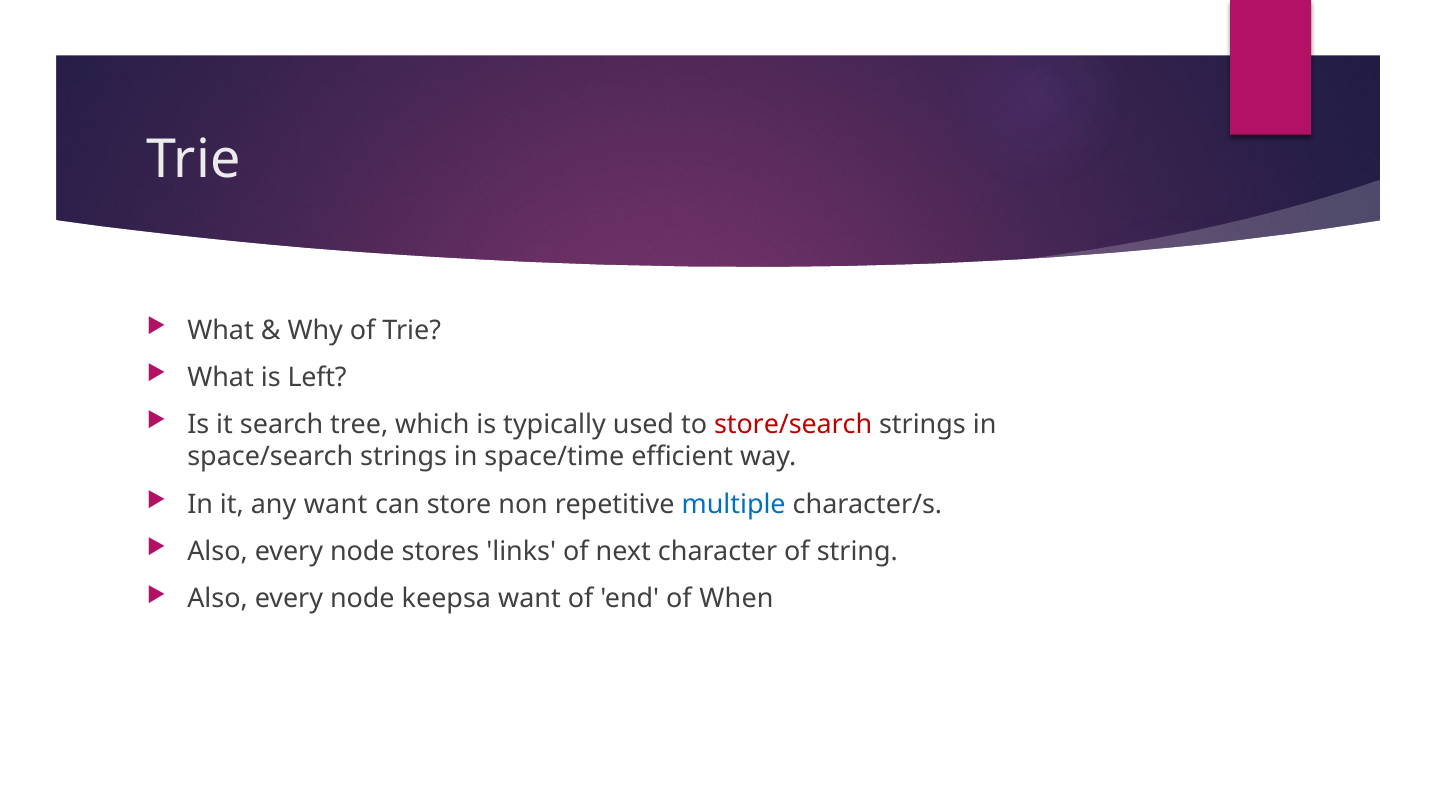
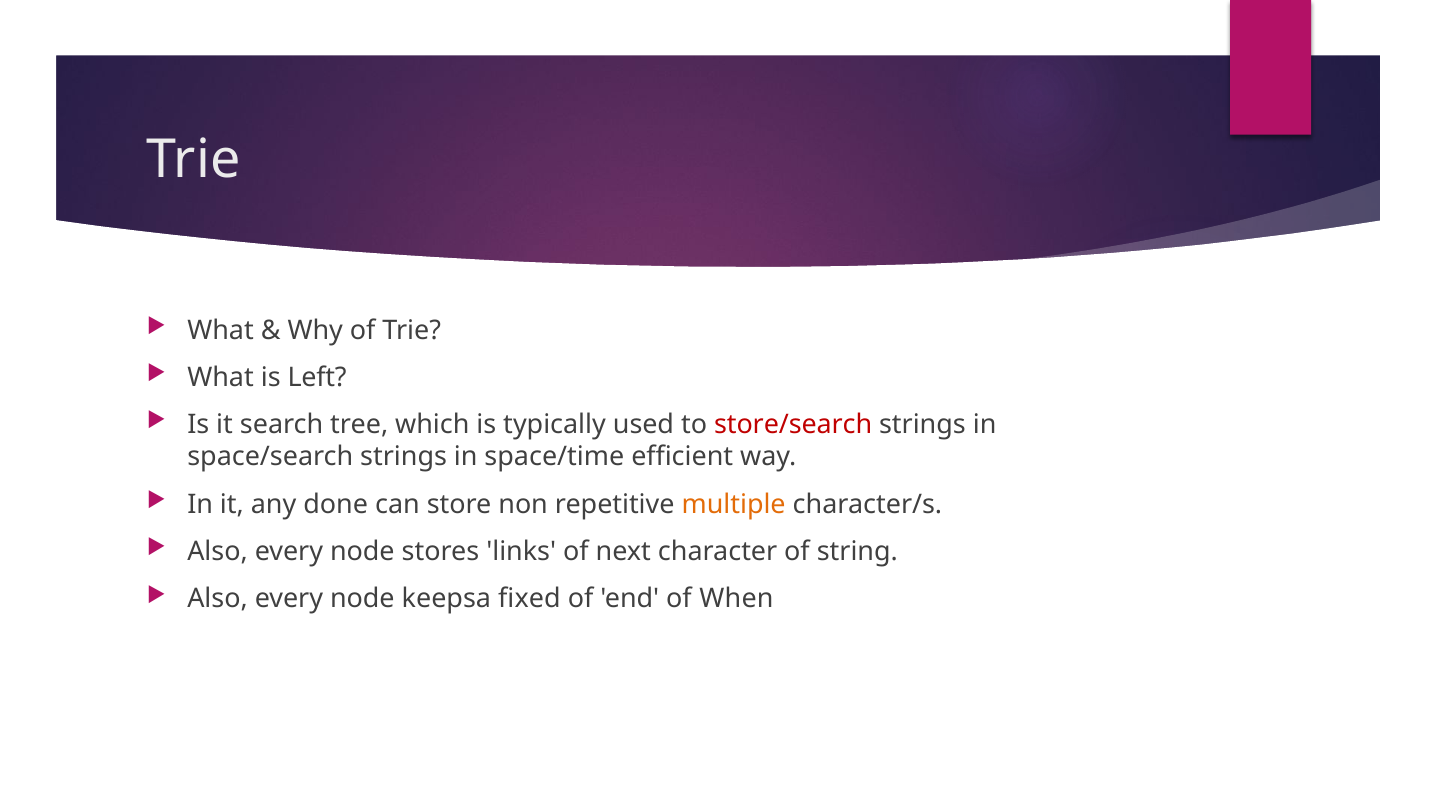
any want: want -> done
multiple colour: blue -> orange
keepsa want: want -> fixed
